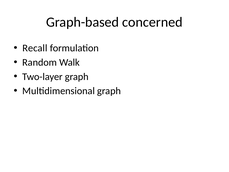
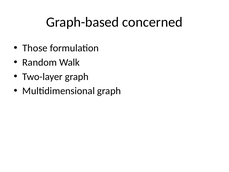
Recall: Recall -> Those
